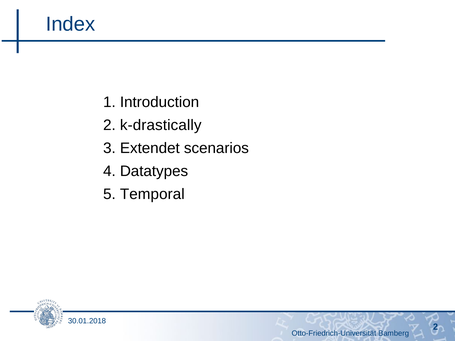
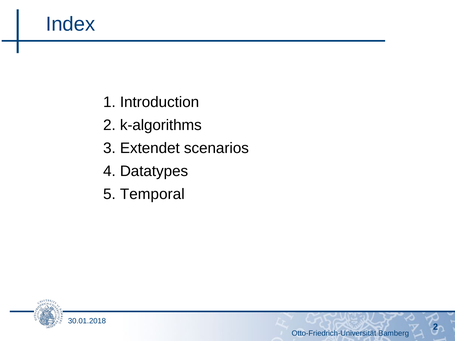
k-drastically: k-drastically -> k-algorithms
